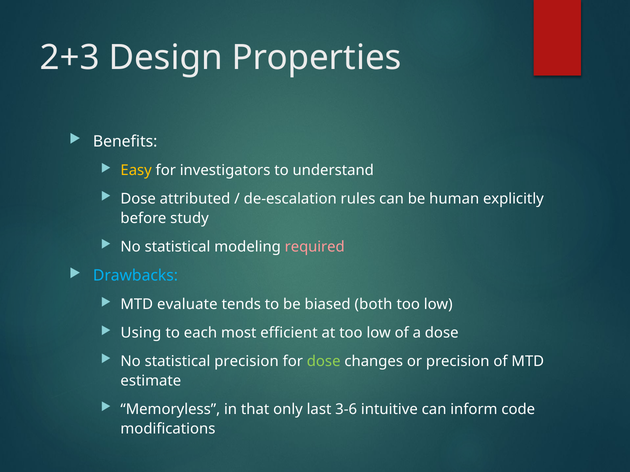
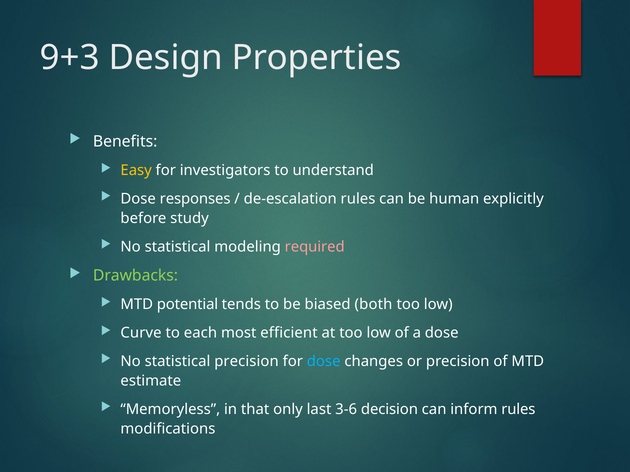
2+3: 2+3 -> 9+3
attributed: attributed -> responses
Drawbacks colour: light blue -> light green
evaluate: evaluate -> potential
Using: Using -> Curve
dose at (324, 362) colour: light green -> light blue
intuitive: intuitive -> decision
inform code: code -> rules
